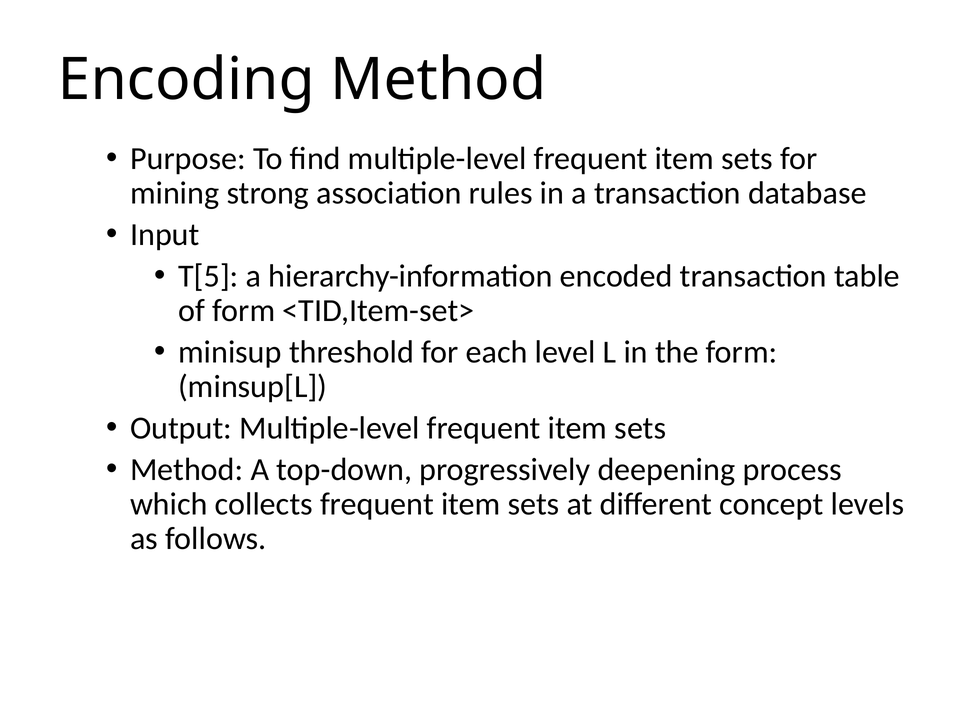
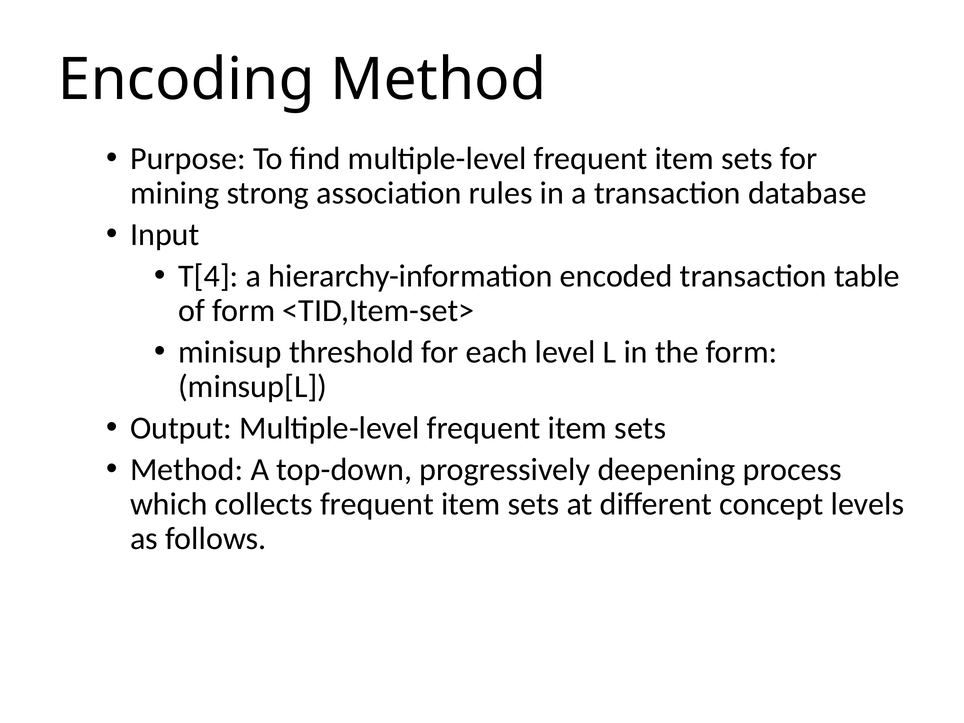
T[5: T[5 -> T[4
